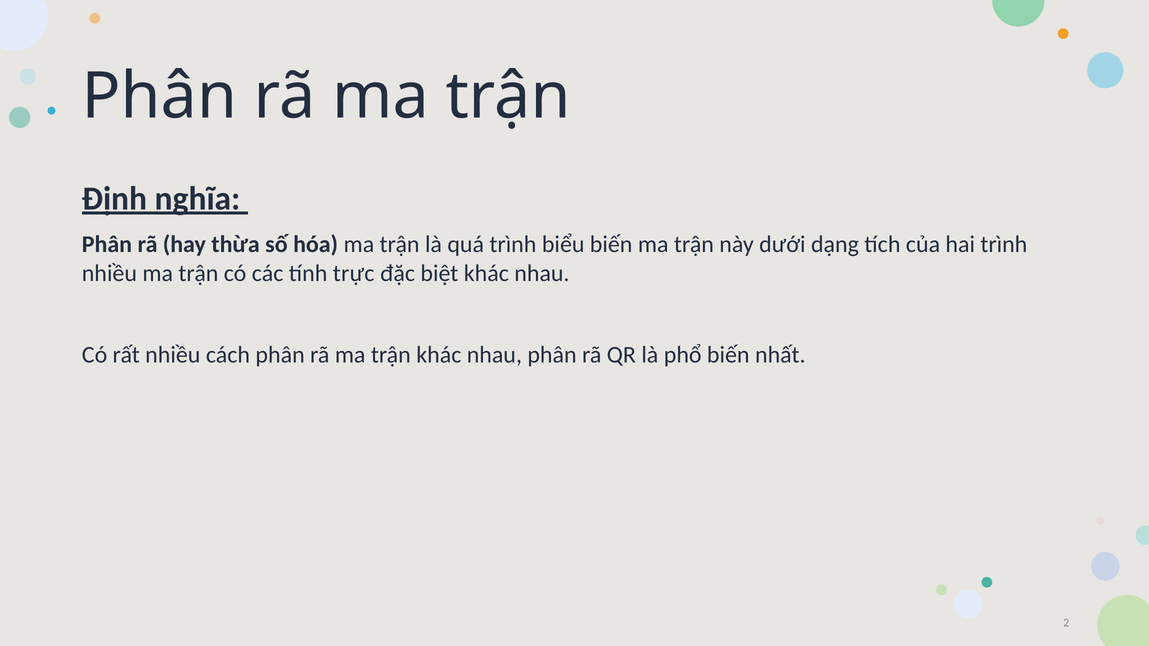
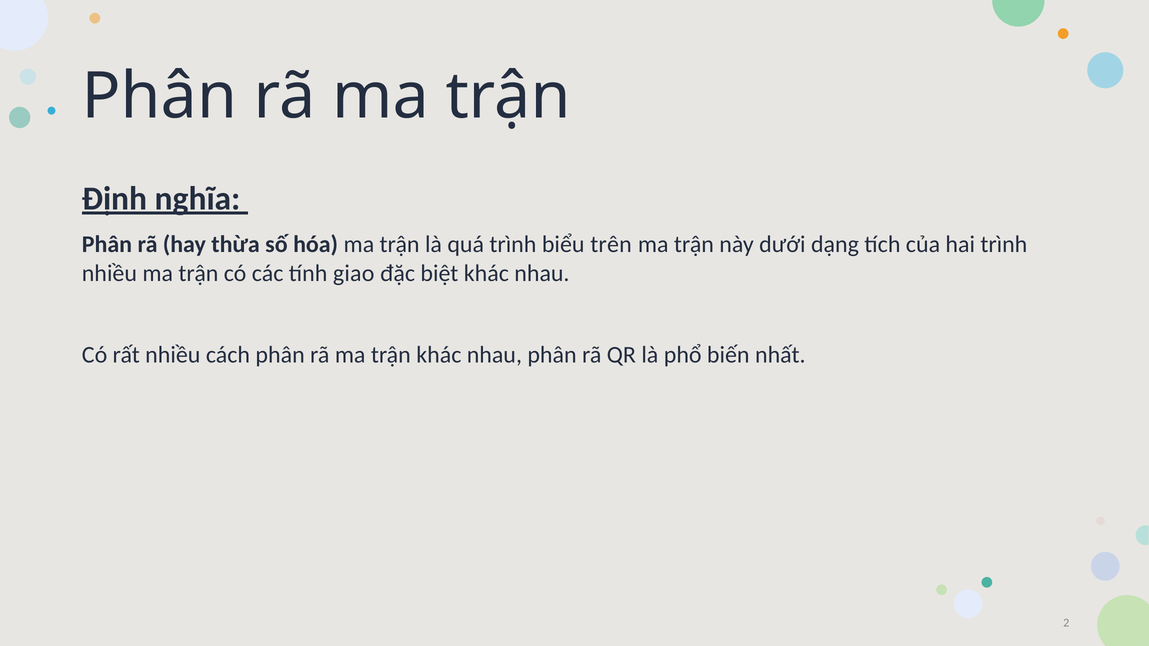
biểu biến: biến -> trên
trực: trực -> giao
